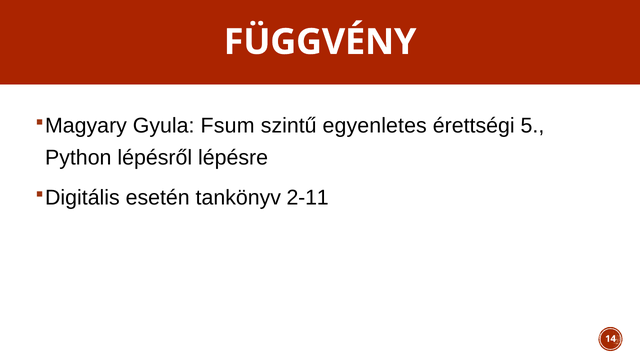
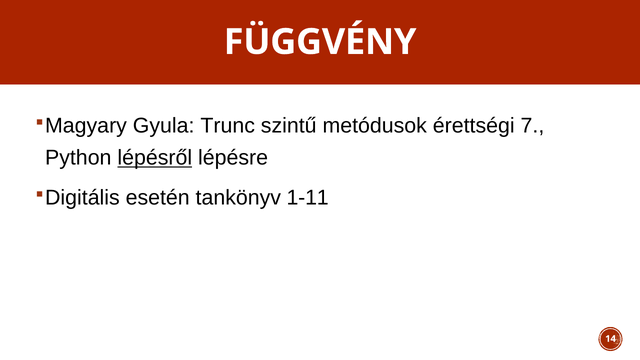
Fsum: Fsum -> Trunc
egyenletes: egyenletes -> metódusok
5: 5 -> 7
lépésről underline: none -> present
2-11: 2-11 -> 1-11
